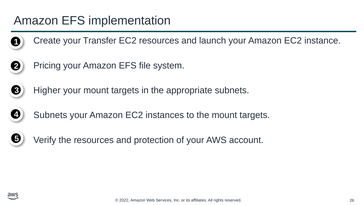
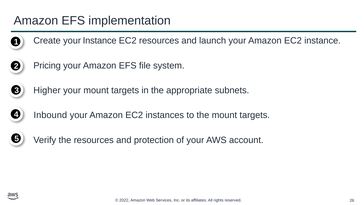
your Transfer: Transfer -> Instance
Subnets at (50, 115): Subnets -> Inbound
